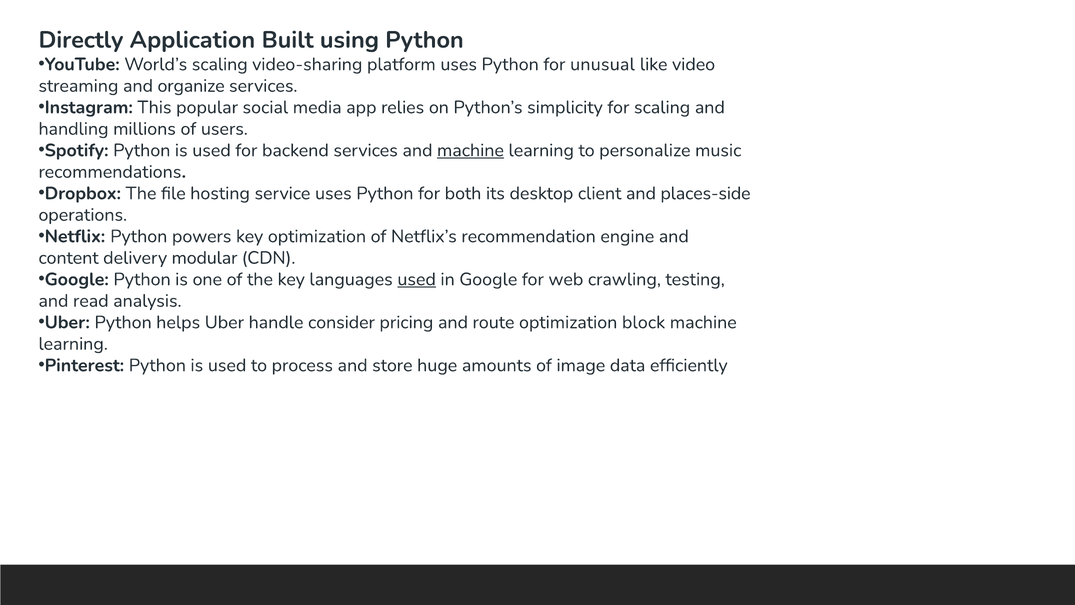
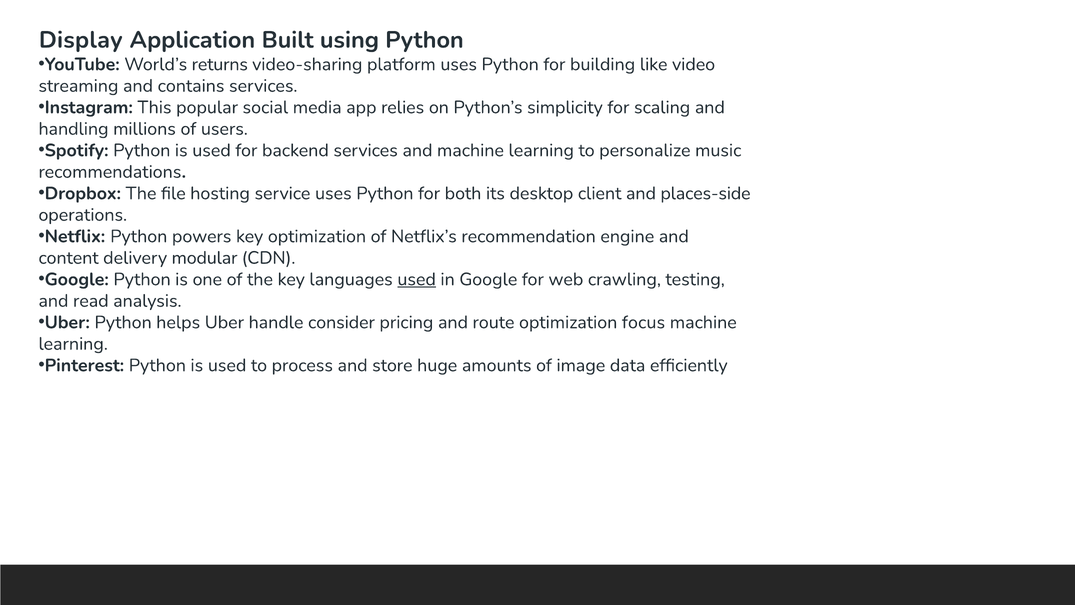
Directly: Directly -> Display
World’s scaling: scaling -> returns
unusual: unusual -> building
organize: organize -> contains
machine at (470, 150) underline: present -> none
block: block -> focus
